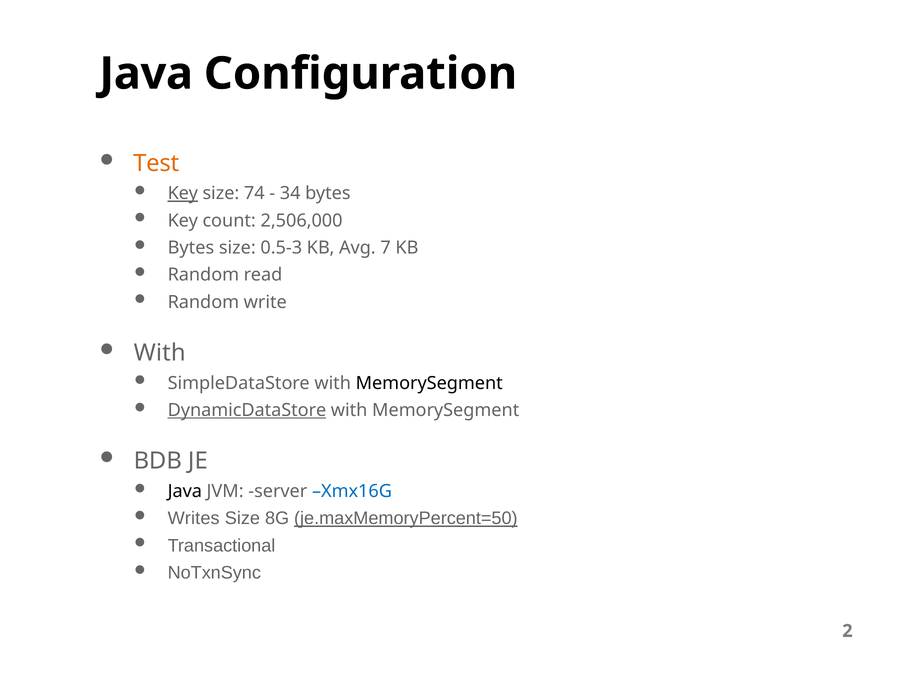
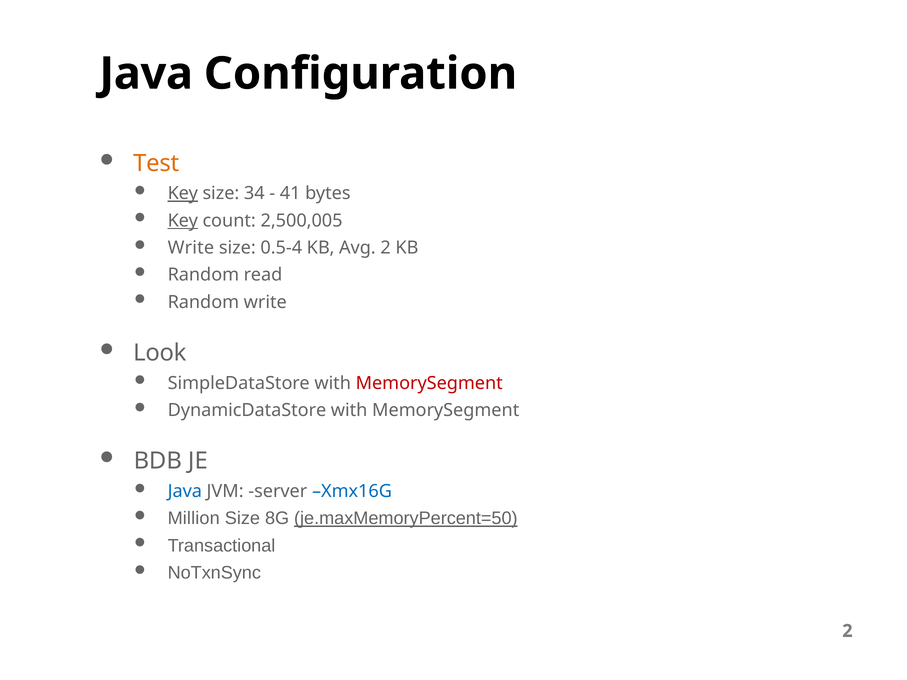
74: 74 -> 34
34: 34 -> 41
Key at (183, 221) underline: none -> present
2,506,000: 2,506,000 -> 2,500,005
Bytes at (191, 248): Bytes -> Write
0.5-3: 0.5-3 -> 0.5-4
Avg 7: 7 -> 2
With at (160, 353): With -> Look
MemorySegment at (429, 383) colour: black -> red
DynamicDataStore underline: present -> none
Java at (185, 491) colour: black -> blue
Writes: Writes -> Million
